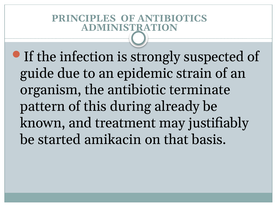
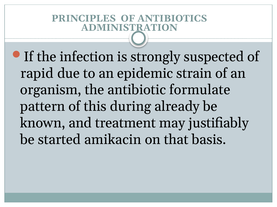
guide: guide -> rapid
terminate: terminate -> formulate
